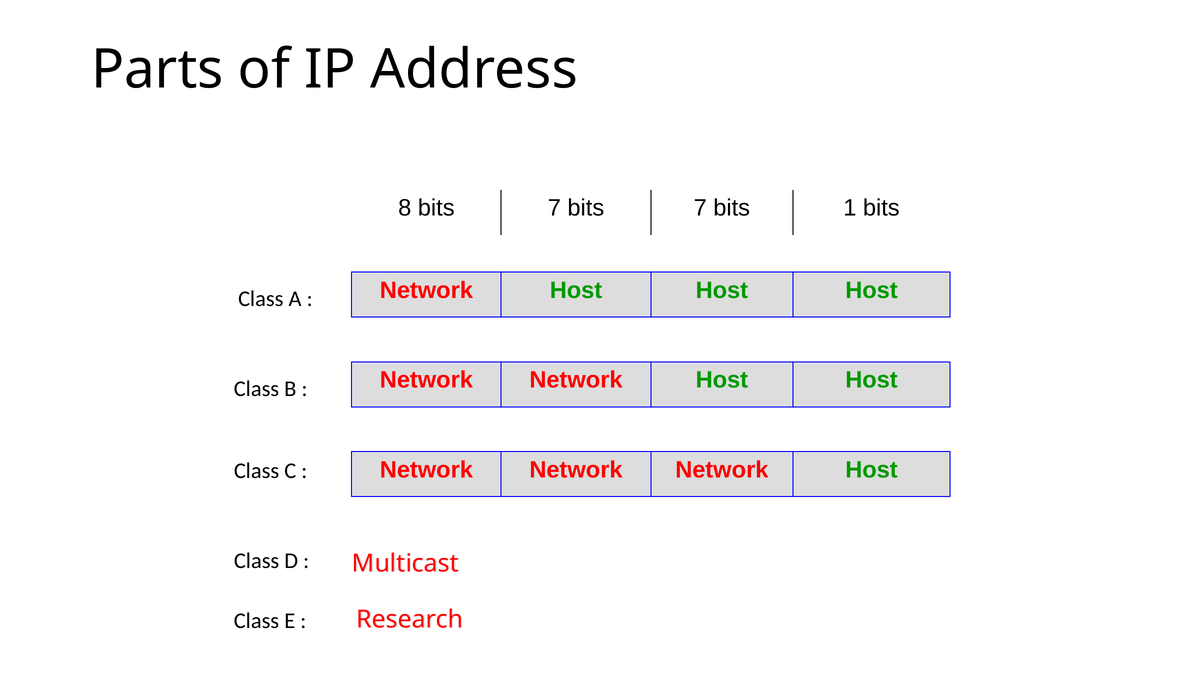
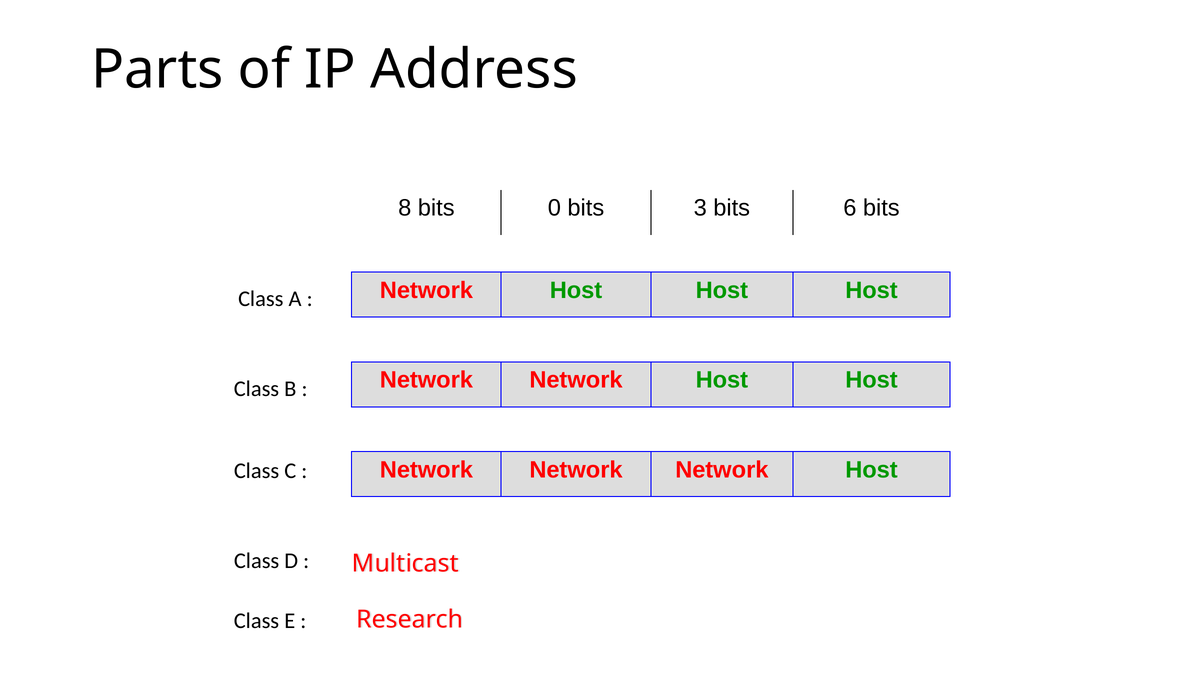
8 bits 7: 7 -> 0
7 at (700, 208): 7 -> 3
1: 1 -> 6
